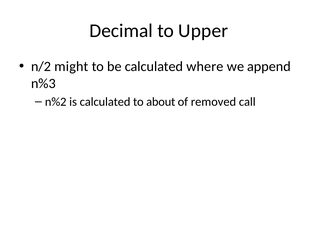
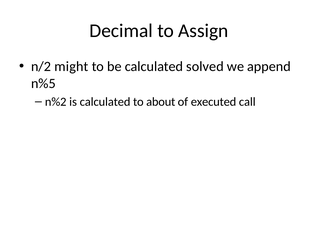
Upper: Upper -> Assign
where: where -> solved
n%3: n%3 -> n%5
removed: removed -> executed
